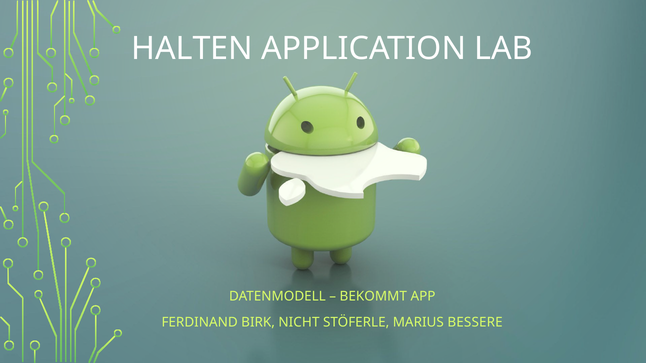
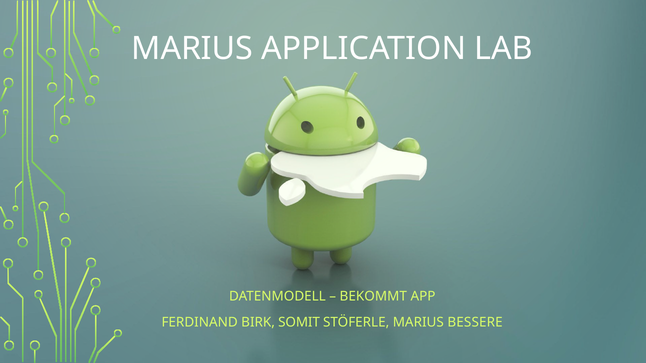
HALTEN at (192, 49): HALTEN -> MARIUS
NICHT: NICHT -> SOMIT
